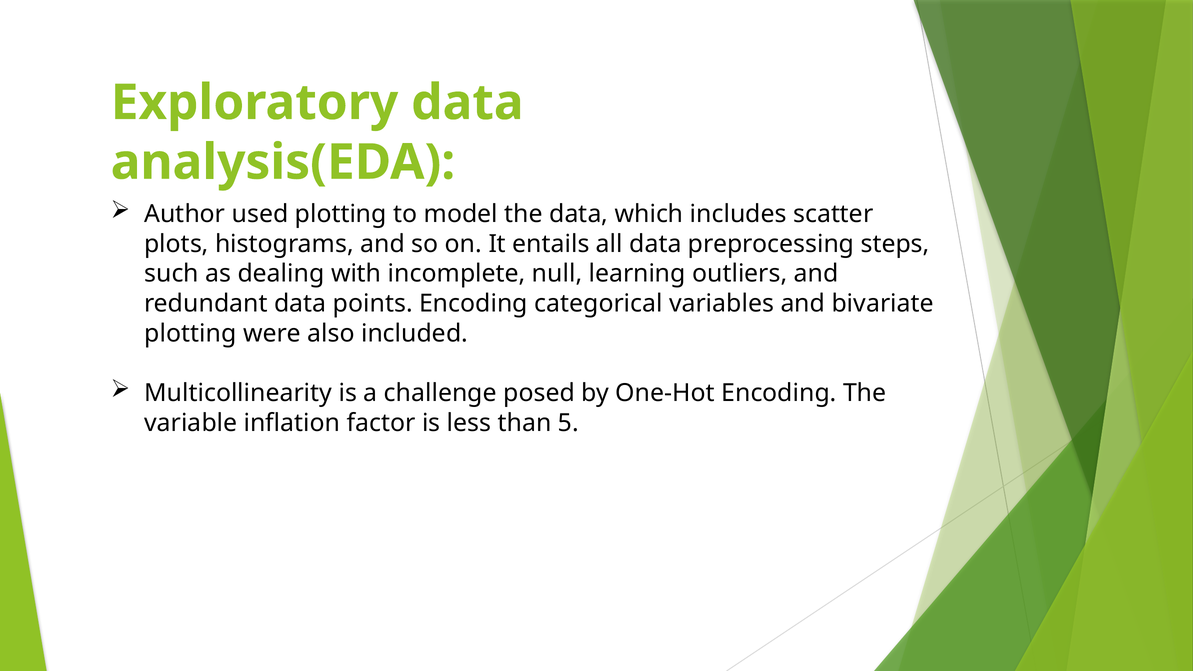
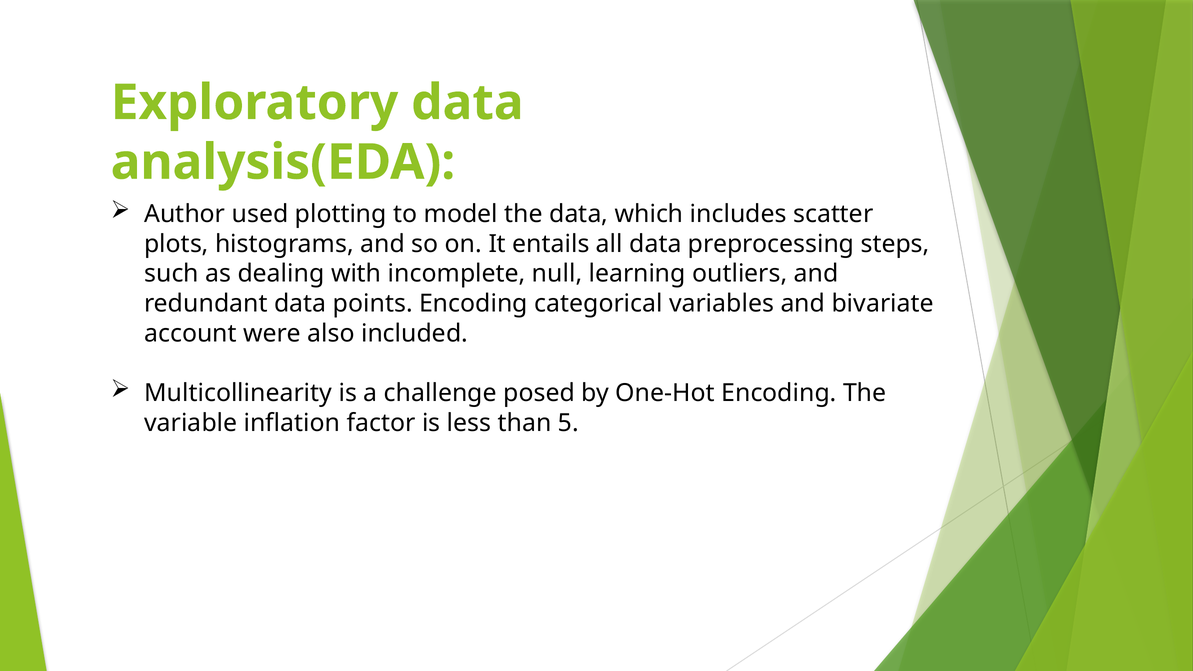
plotting at (190, 333): plotting -> account
